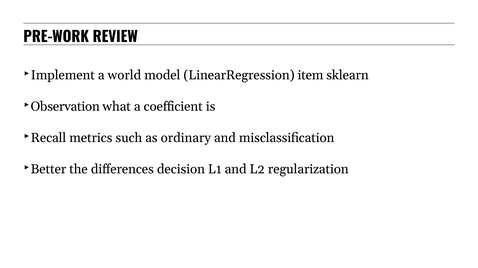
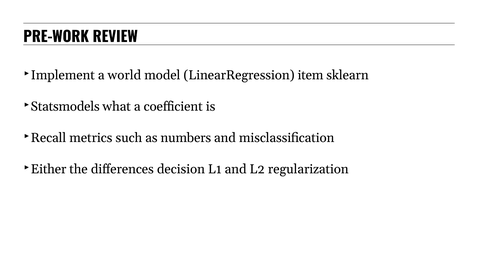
Observation: Observation -> Statsmodels
ordinary: ordinary -> numbers
Better: Better -> Either
